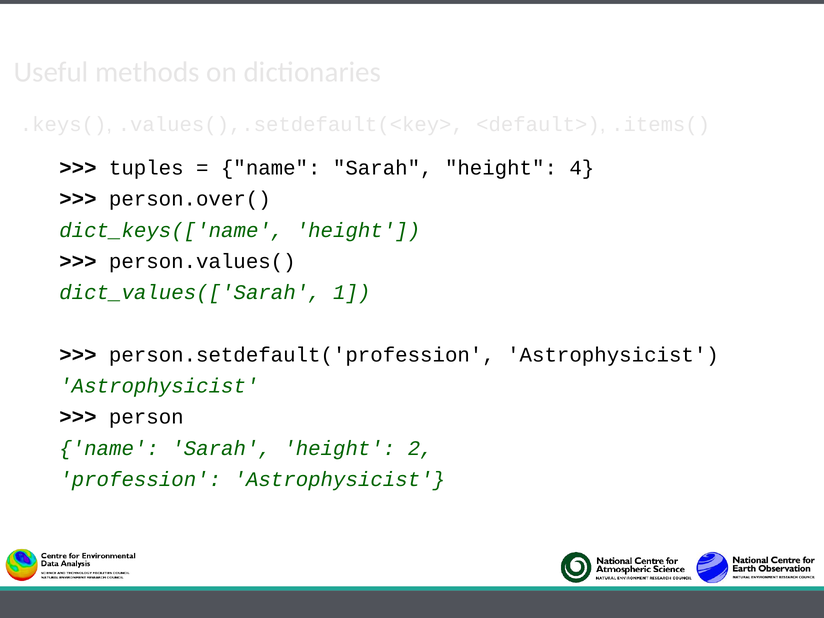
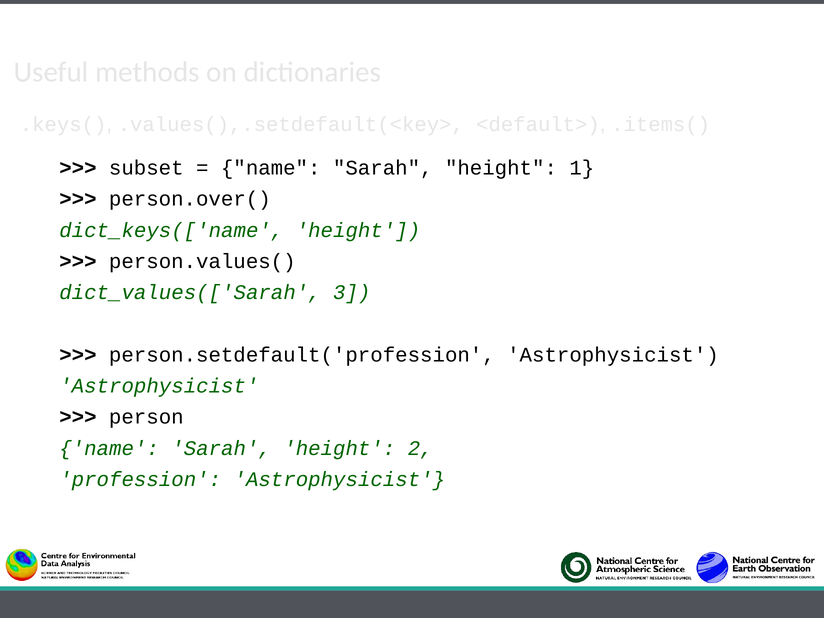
tuples: tuples -> subset
4: 4 -> 1
1: 1 -> 3
